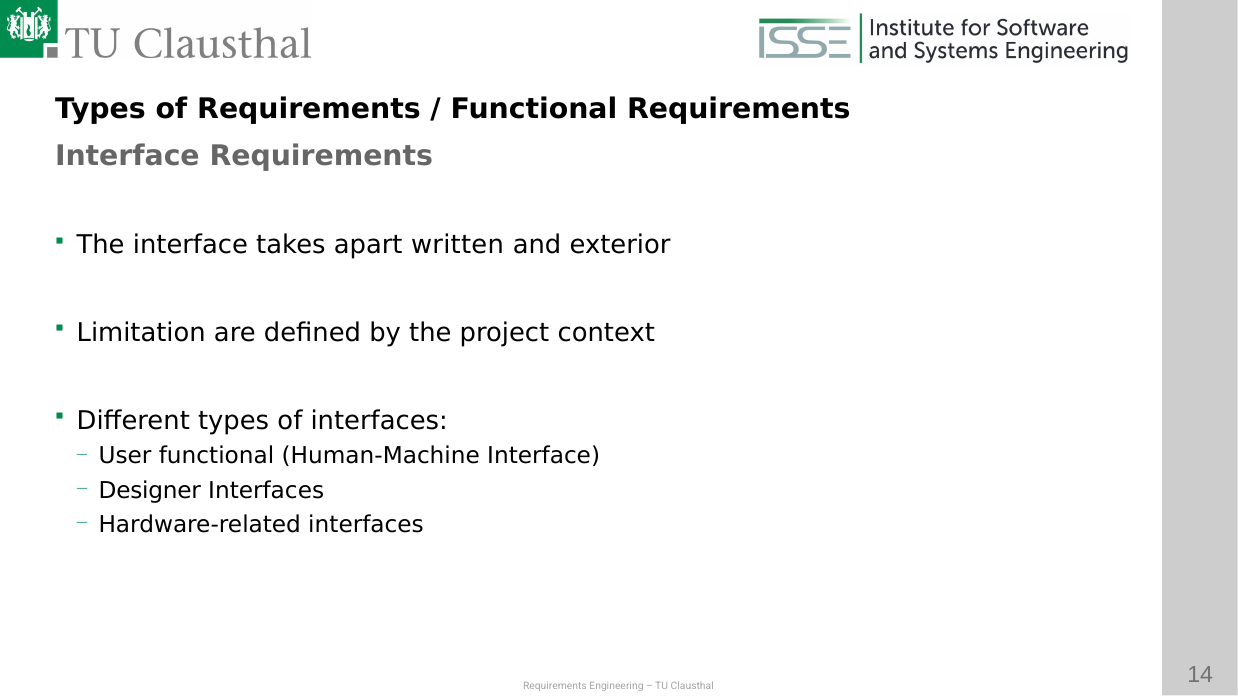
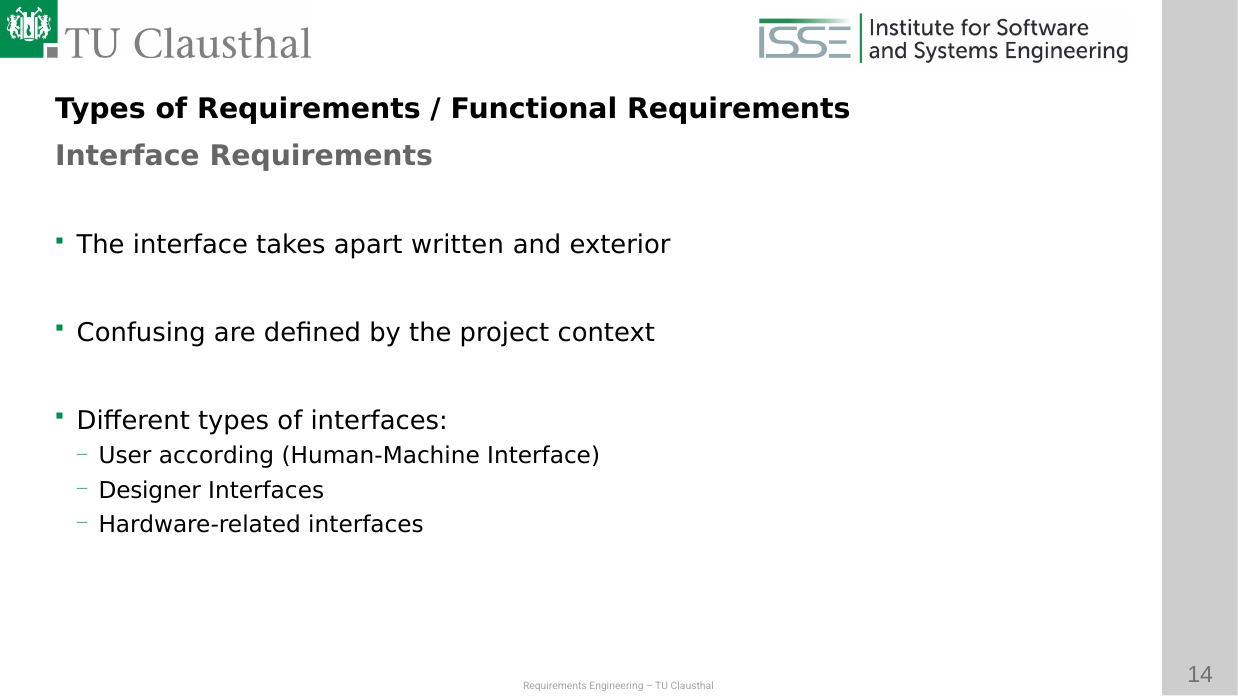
Limitation: Limitation -> Confusing
User functional: functional -> according
